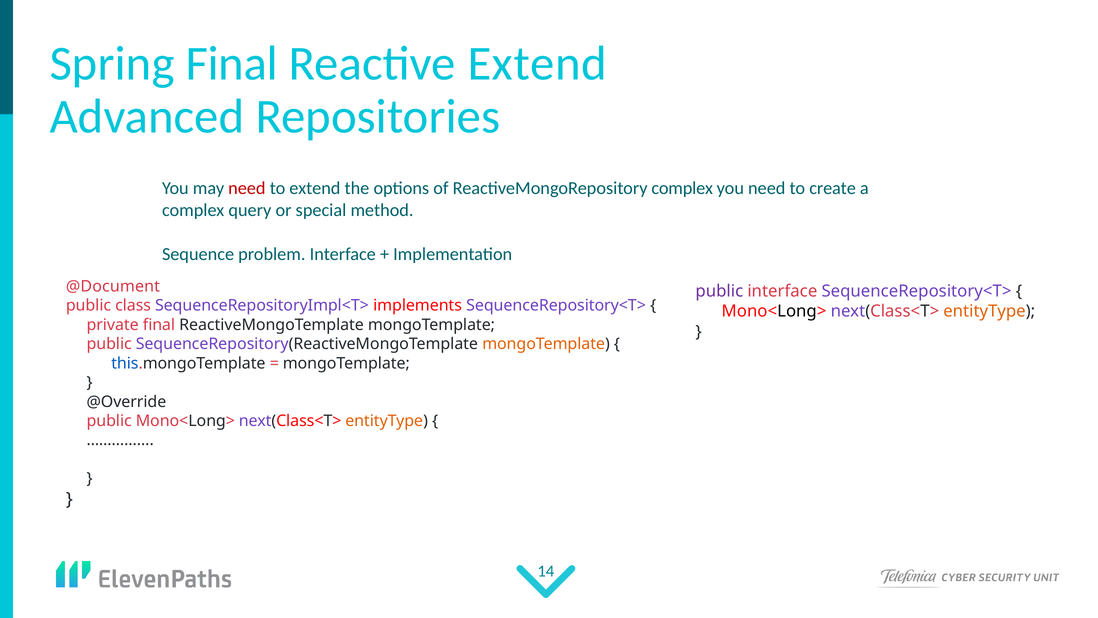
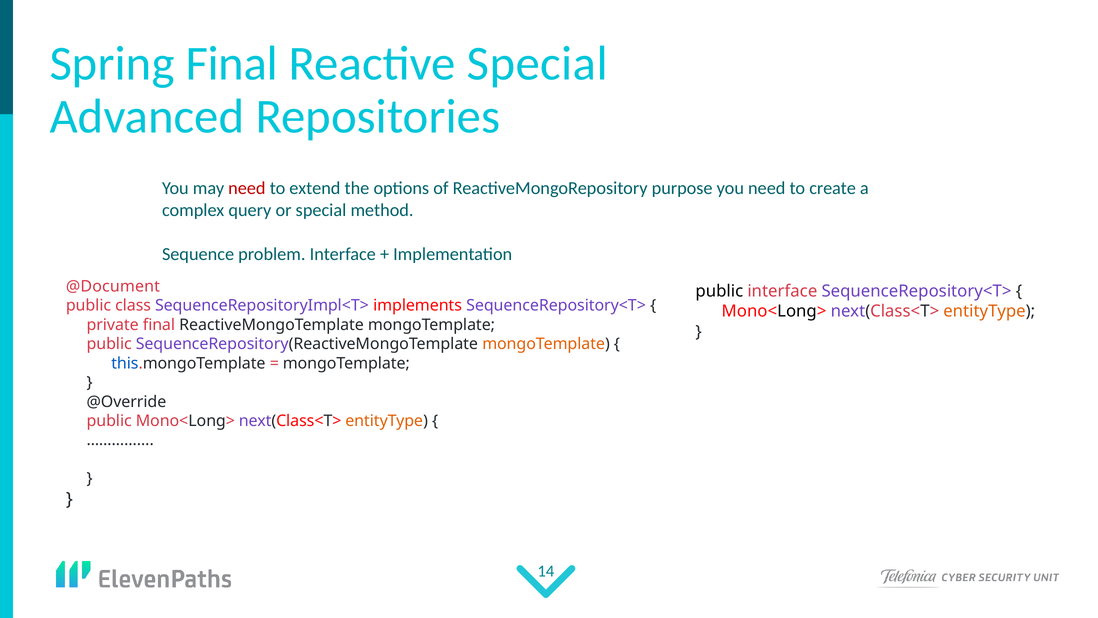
Reactive Extend: Extend -> Special
ReactiveMongoRepository complex: complex -> purpose
public at (719, 291) colour: purple -> black
